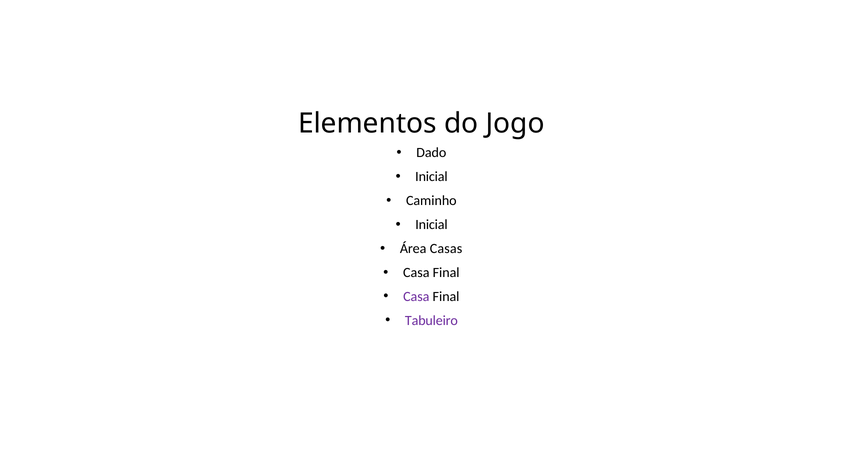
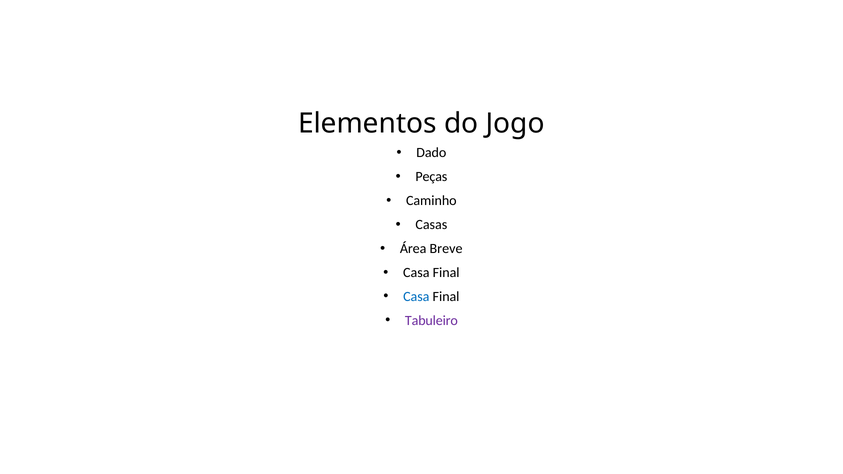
Inicial at (431, 177): Inicial -> Peças
Inicial at (431, 225): Inicial -> Casas
Casas: Casas -> Breve
Casa at (416, 297) colour: purple -> blue
